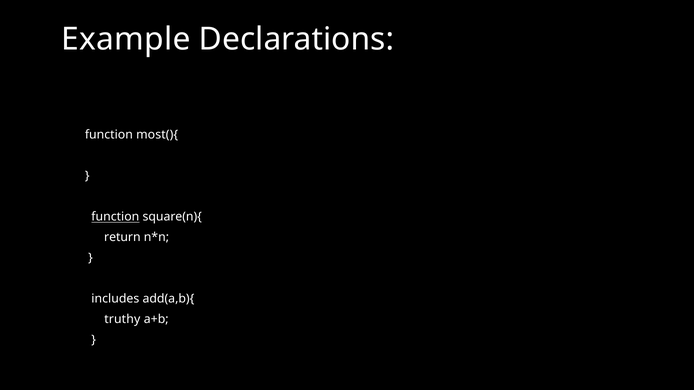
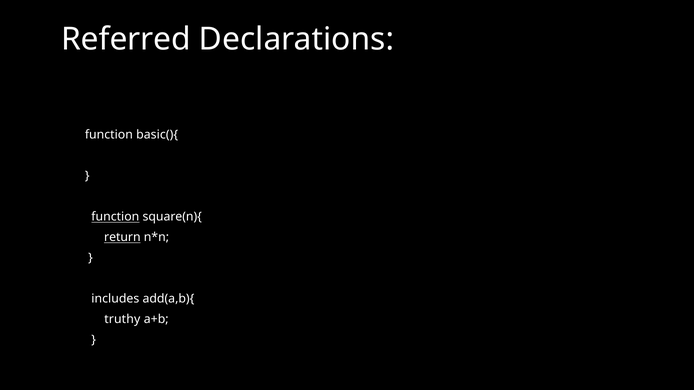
Example: Example -> Referred
most(){: most(){ -> basic(){
return underline: none -> present
